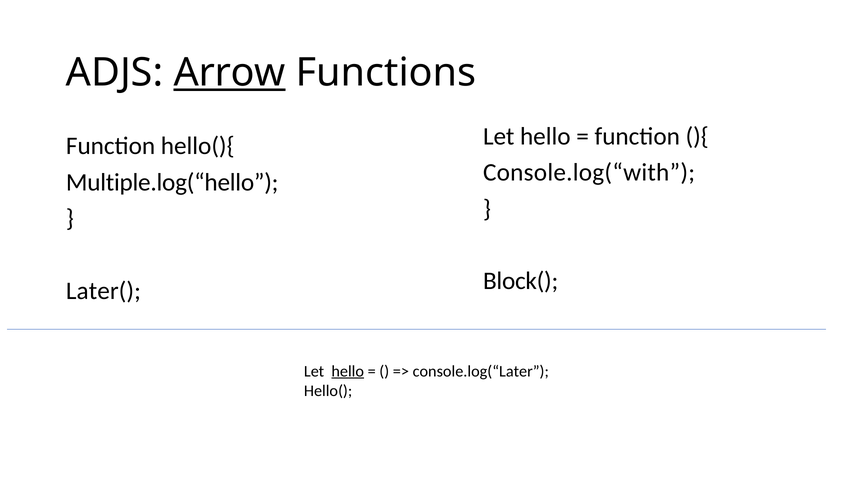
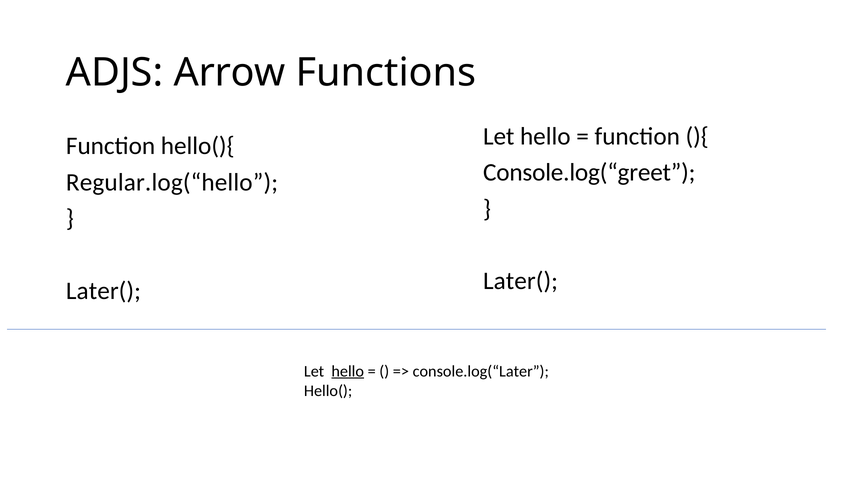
Arrow underline: present -> none
Console.log(“with: Console.log(“with -> Console.log(“greet
Multiple.log(“hello: Multiple.log(“hello -> Regular.log(“hello
Block( at (521, 281): Block( -> Later(
